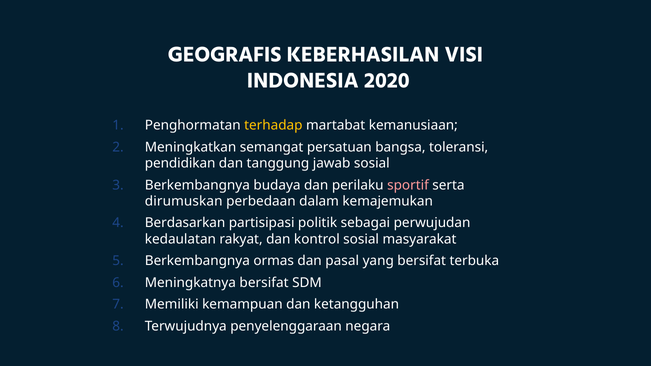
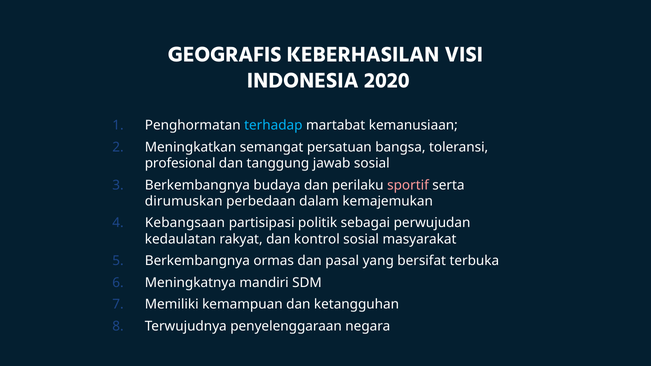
terhadap colour: yellow -> light blue
pendidikan: pendidikan -> profesional
Berdasarkan: Berdasarkan -> Kebangsaan
Meningkatnya bersifat: bersifat -> mandiri
